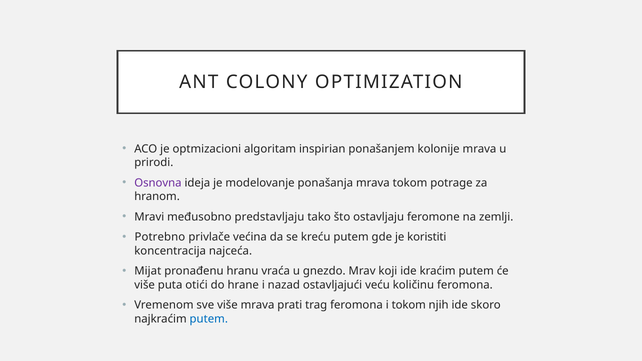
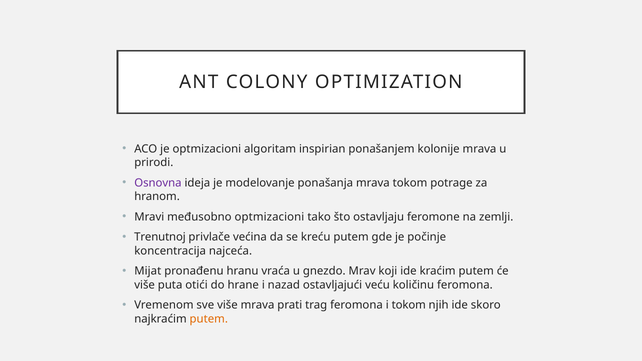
međusobno predstavljaju: predstavljaju -> optmizacioni
Potrebno: Potrebno -> Trenutnoj
koristiti: koristiti -> počinje
putem at (209, 319) colour: blue -> orange
